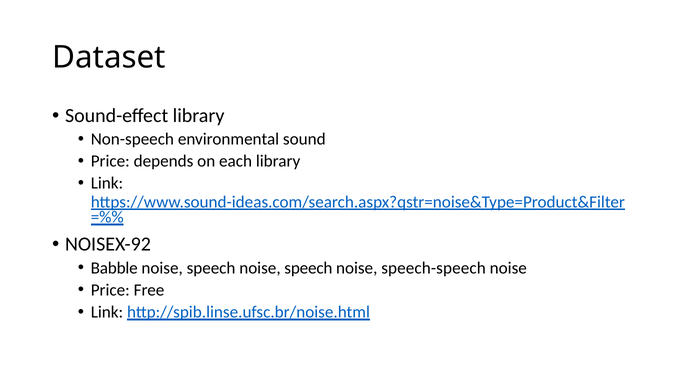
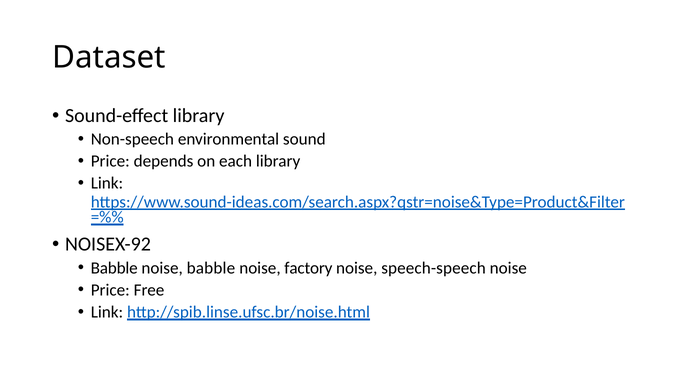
speech at (211, 268): speech -> babble
speech at (308, 268): speech -> factory
